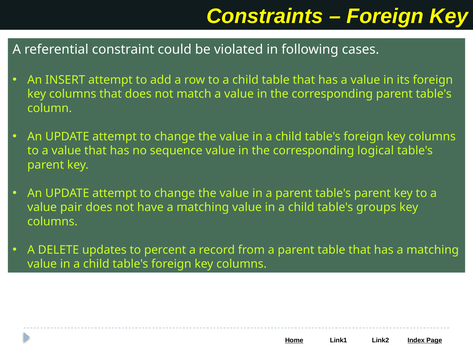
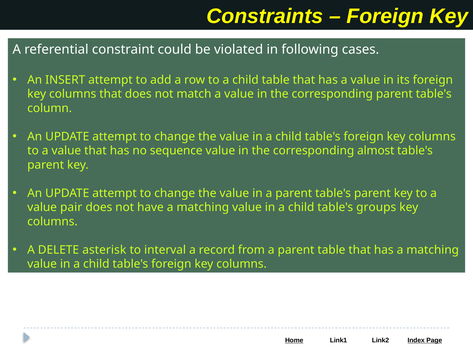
logical: logical -> almost
updates: updates -> asterisk
percent: percent -> interval
